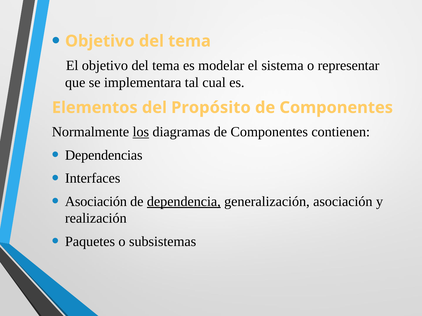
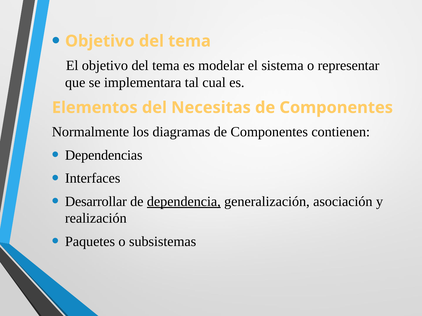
Propósito: Propósito -> Necesitas
los underline: present -> none
Asociación at (96, 202): Asociación -> Desarrollar
